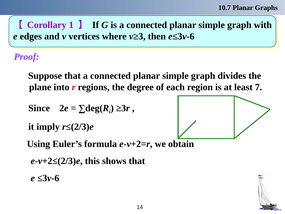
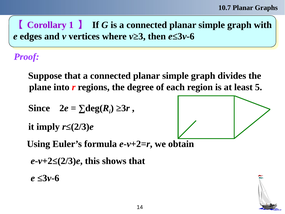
7: 7 -> 5
